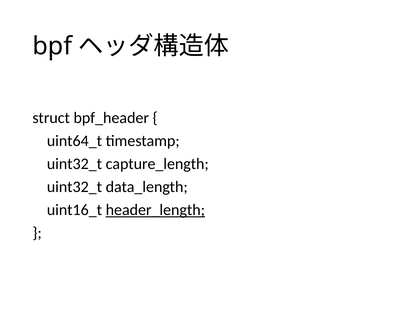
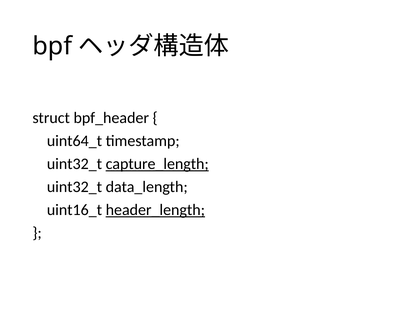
capture_length underline: none -> present
